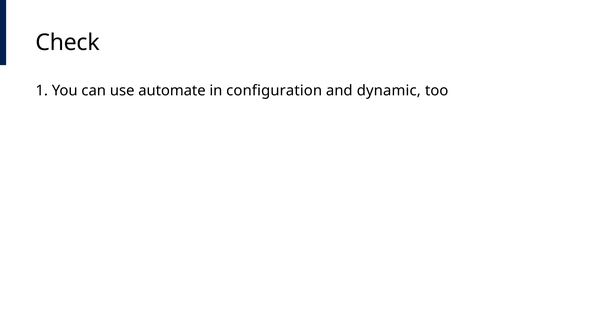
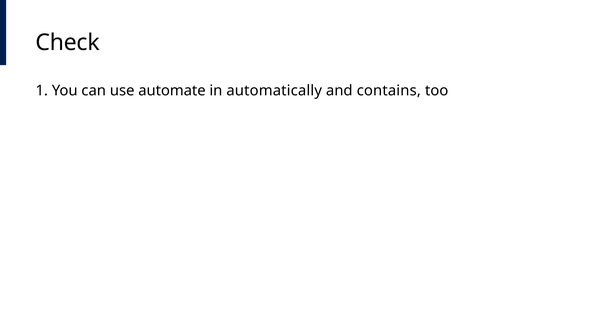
configuration: configuration -> automatically
dynamic: dynamic -> contains
